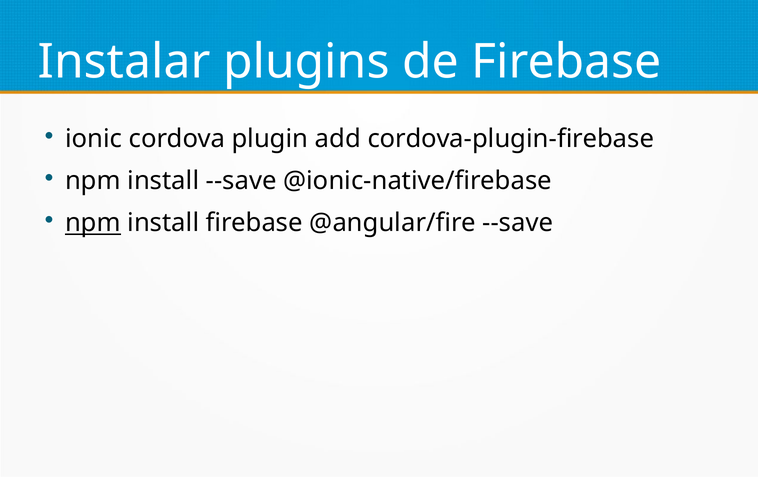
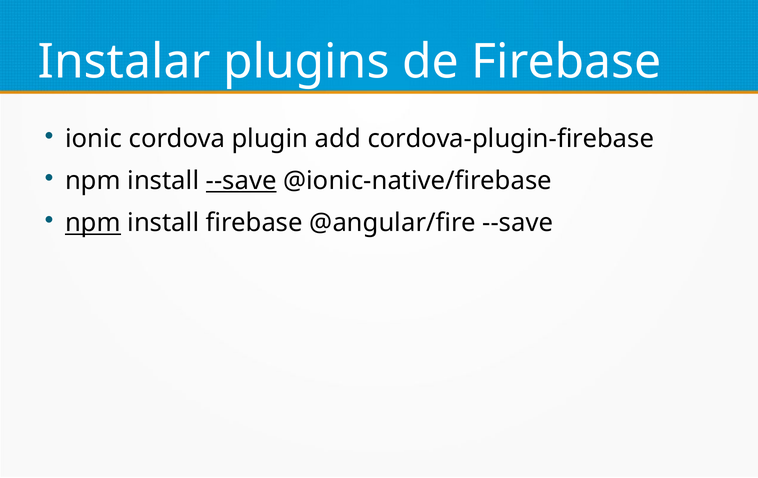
--save at (241, 181) underline: none -> present
